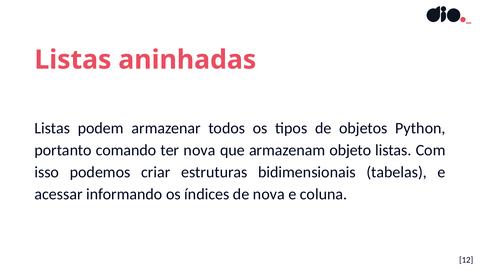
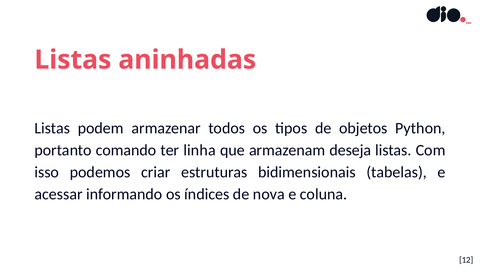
ter nova: nova -> linha
objeto: objeto -> deseja
